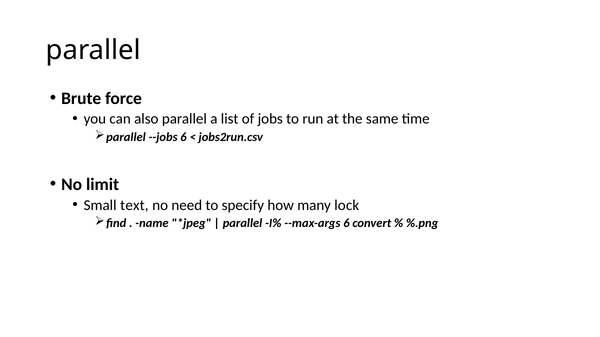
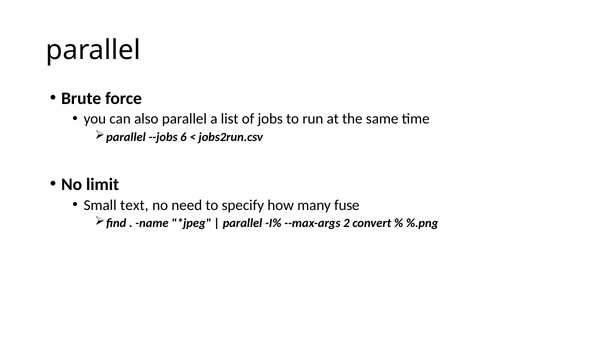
lock: lock -> fuse
--max-args 6: 6 -> 2
